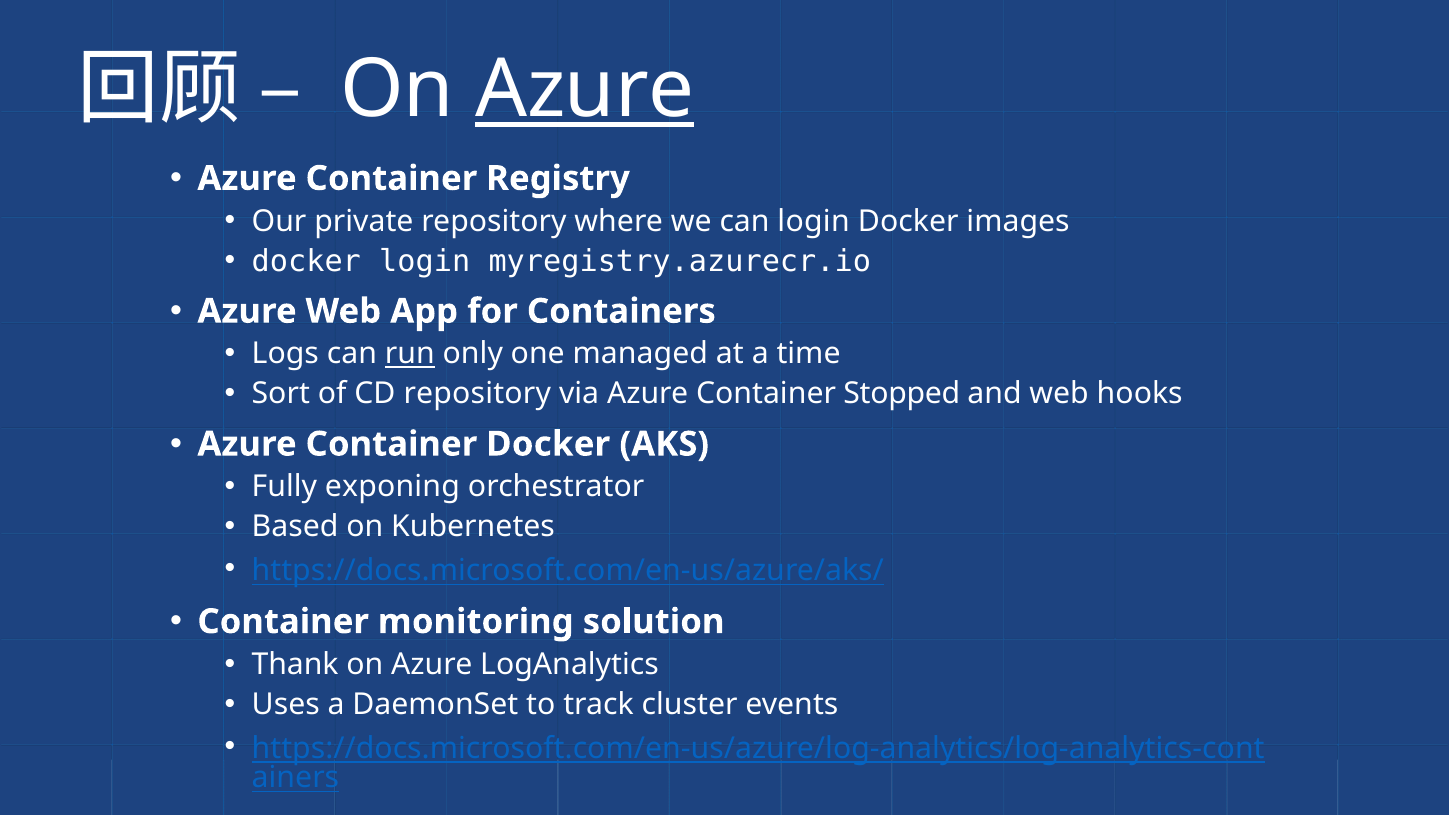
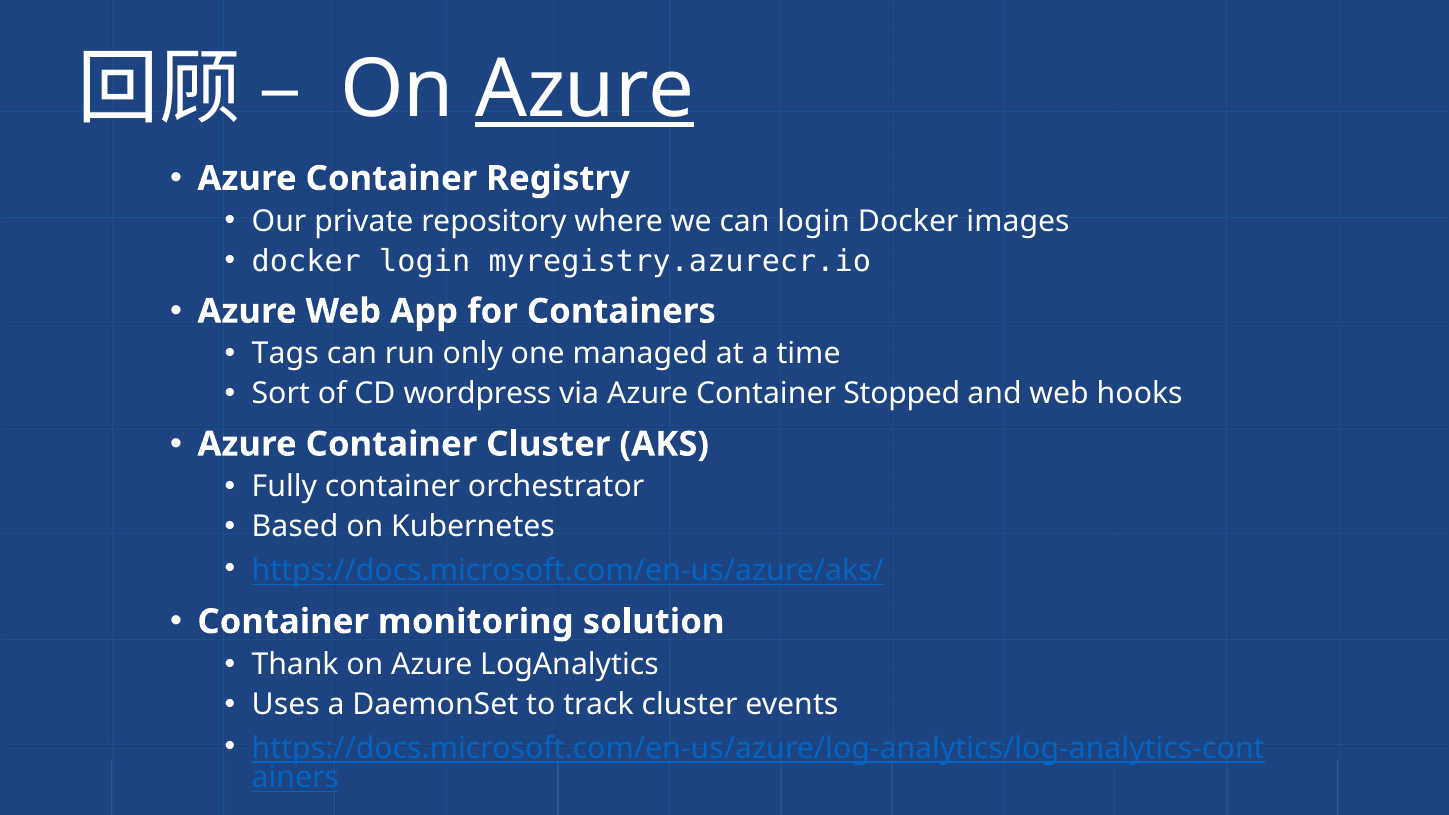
Logs: Logs -> Tags
run underline: present -> none
CD repository: repository -> wordpress
Container Docker: Docker -> Cluster
Fully exponing: exponing -> container
